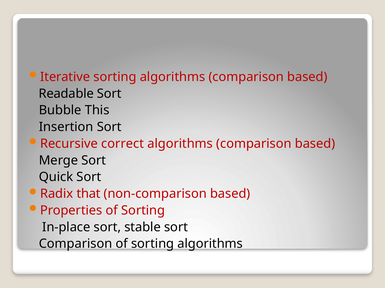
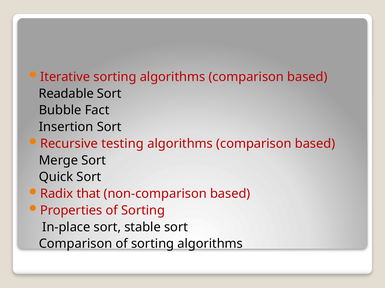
This: This -> Fact
correct: correct -> testing
